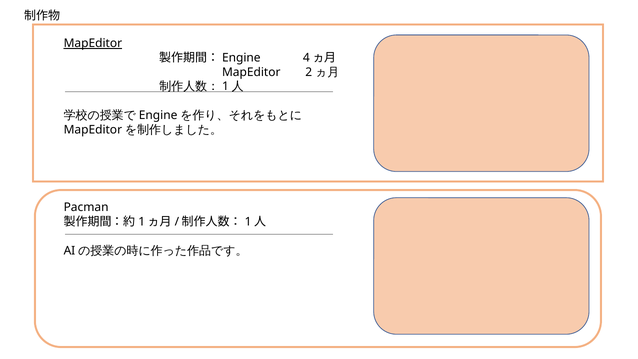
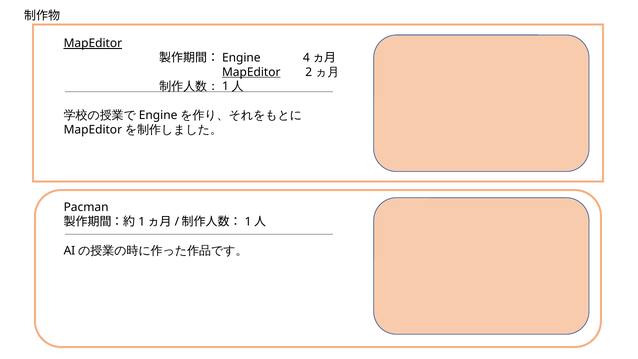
MapEditor at (251, 72) underline: none -> present
